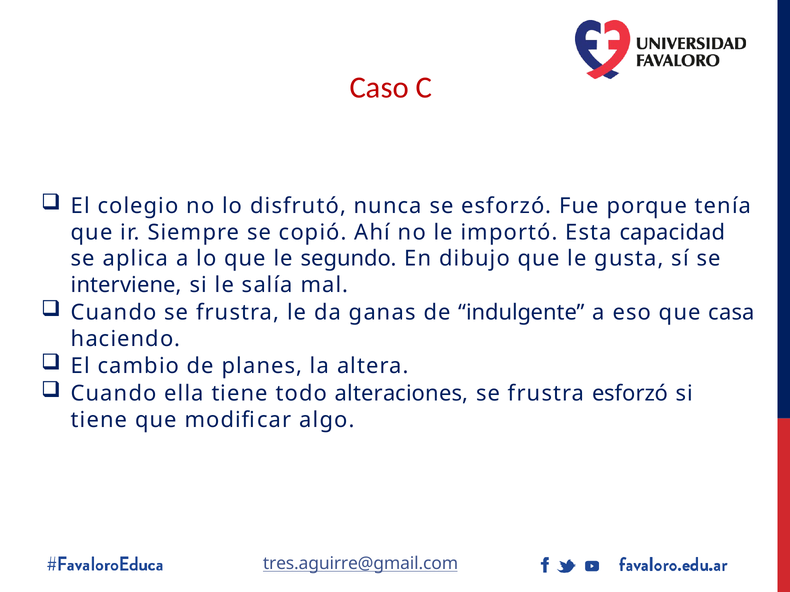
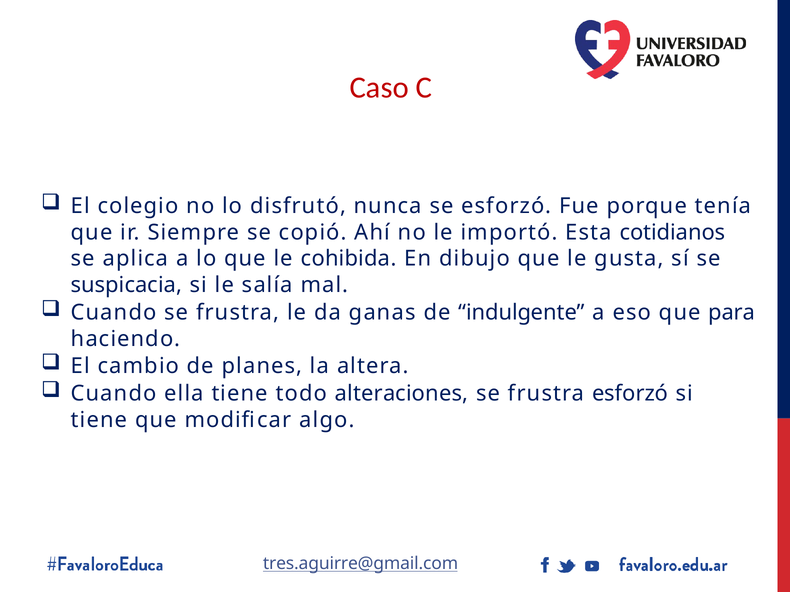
capacidad: capacidad -> cotidianos
segundo: segundo -> cohibida
interviene: interviene -> suspicacia
casa: casa -> para
